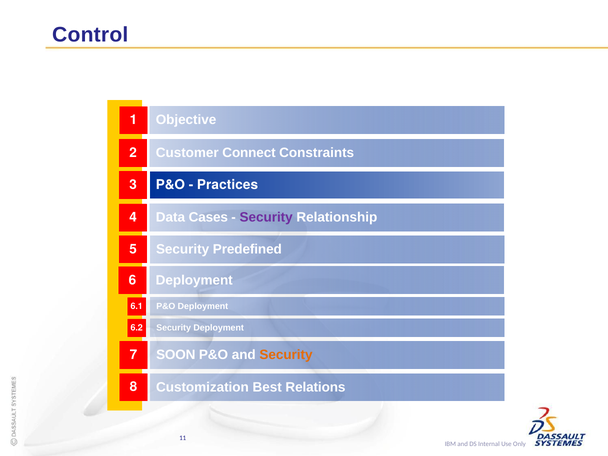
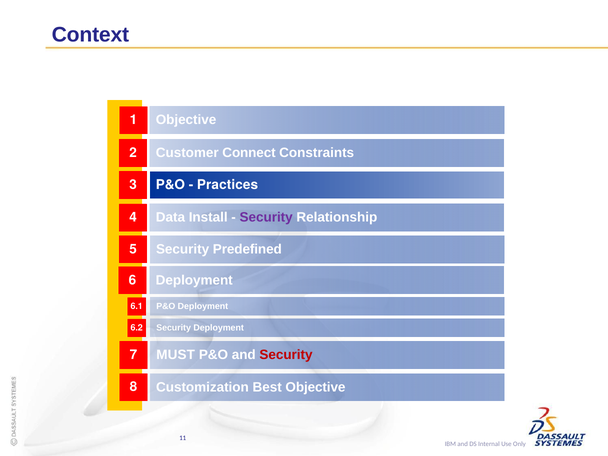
Control: Control -> Context
Cases: Cases -> Install
SOON: SOON -> MUST
Security at (286, 355) colour: orange -> red
Best Relations: Relations -> Objective
